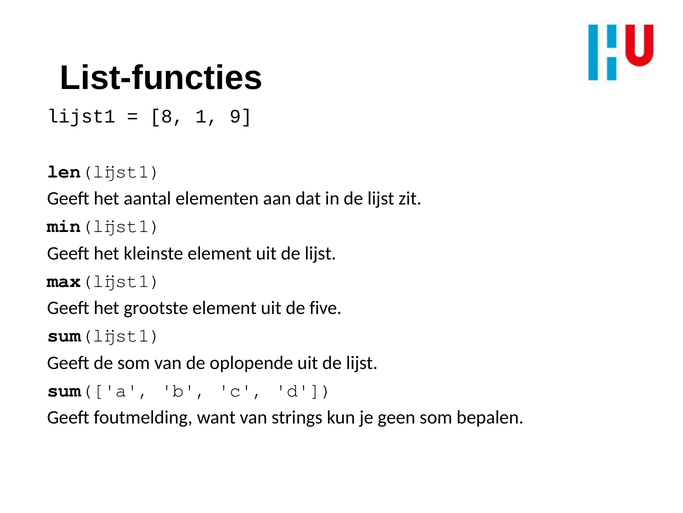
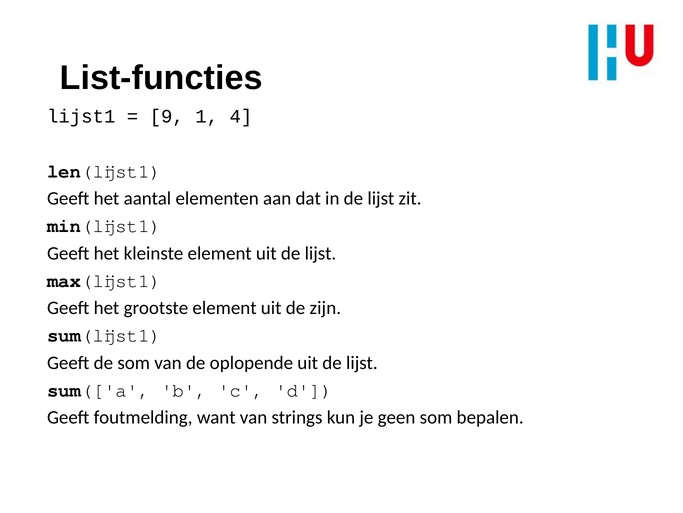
8: 8 -> 9
9: 9 -> 4
five: five -> zijn
